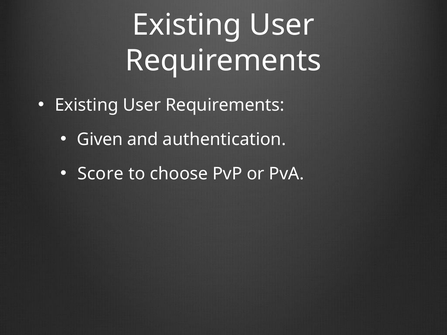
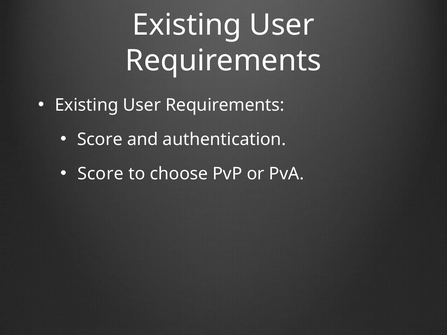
Given at (100, 139): Given -> Score
